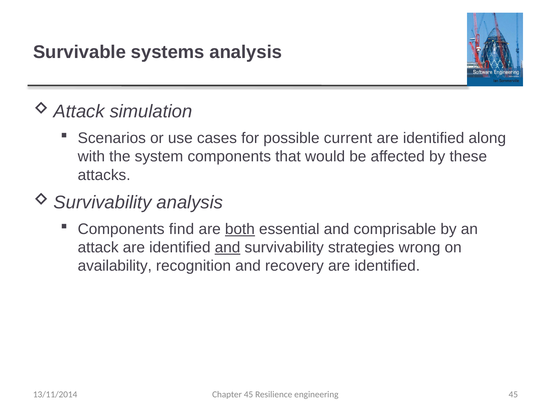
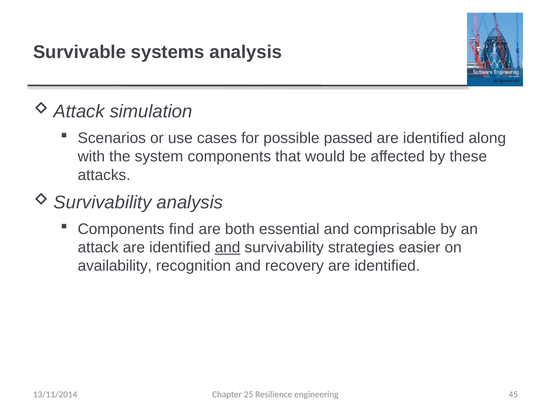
current: current -> passed
both underline: present -> none
wrong: wrong -> easier
Chapter 45: 45 -> 25
